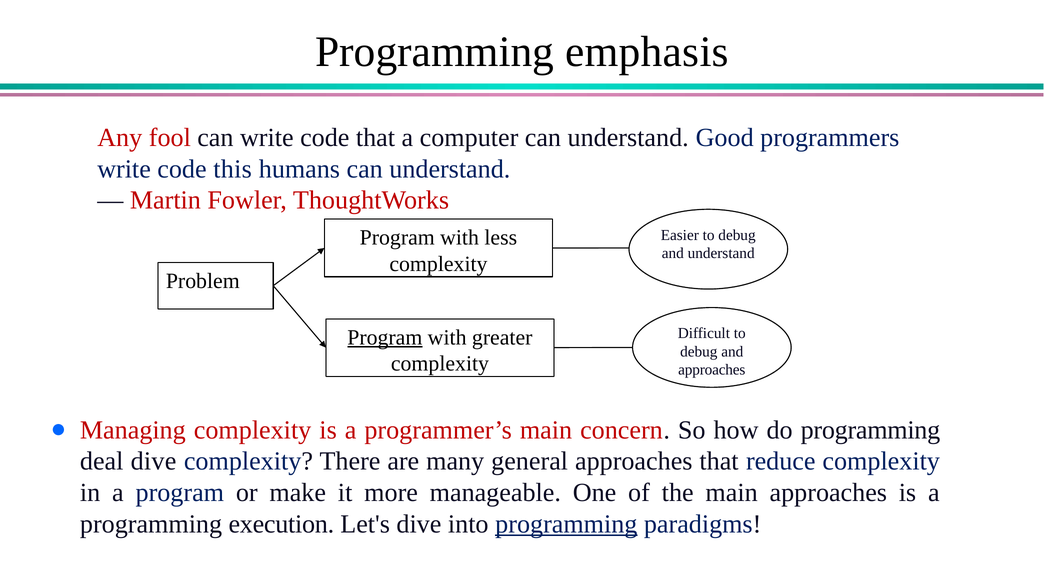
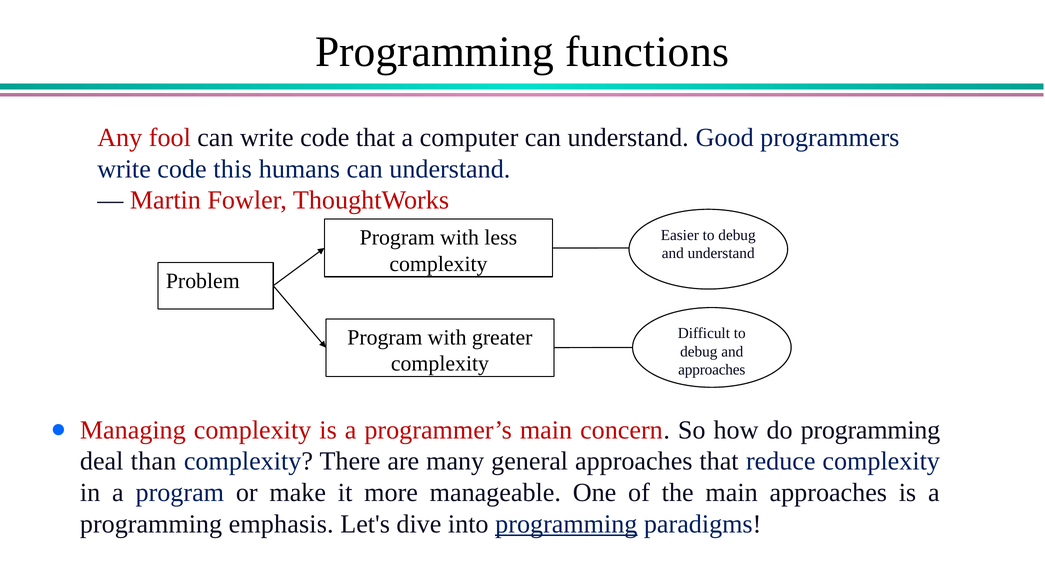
emphasis: emphasis -> functions
Program at (385, 337) underline: present -> none
deal dive: dive -> than
execution: execution -> emphasis
